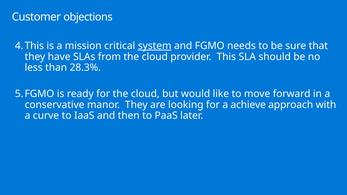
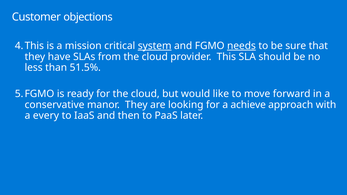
needs underline: none -> present
28.3%: 28.3% -> 51.5%
curve: curve -> every
